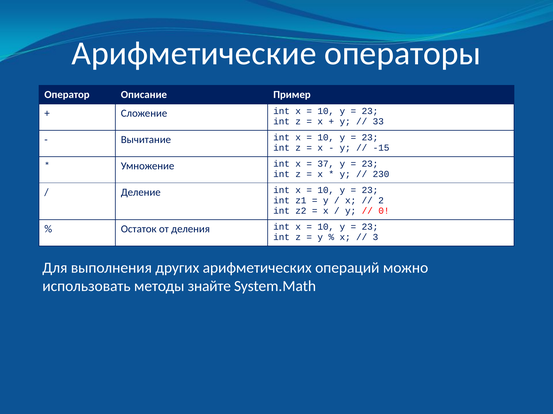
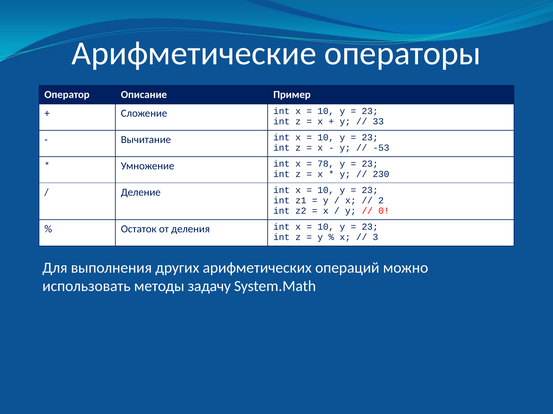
-15: -15 -> -53
37: 37 -> 78
знайте: знайте -> задачу
